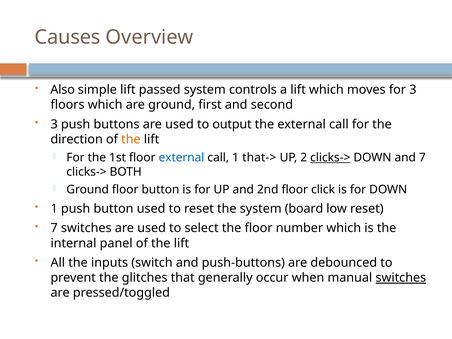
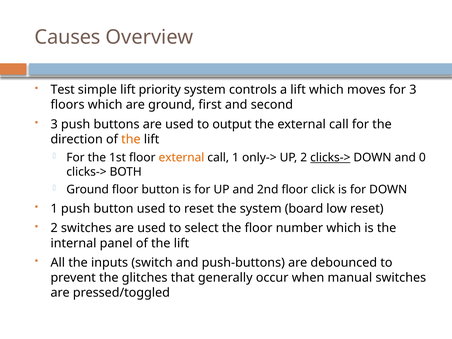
Also: Also -> Test
passed: passed -> priority
external at (181, 157) colour: blue -> orange
that->: that-> -> only->
and 7: 7 -> 0
7 at (54, 228): 7 -> 2
switches at (401, 278) underline: present -> none
